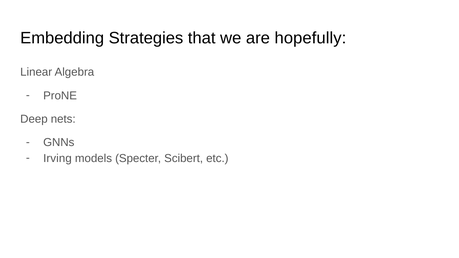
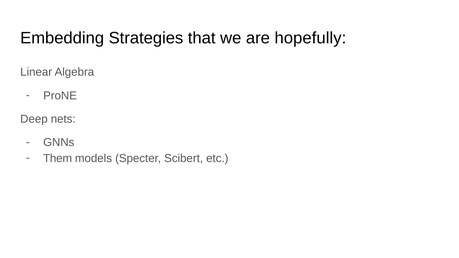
Irving: Irving -> Them
